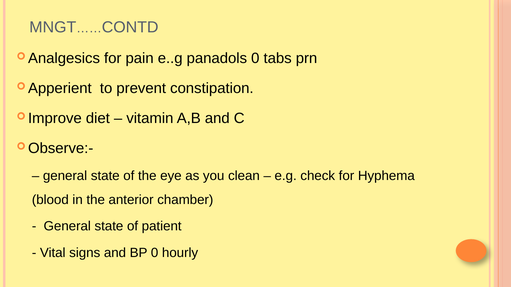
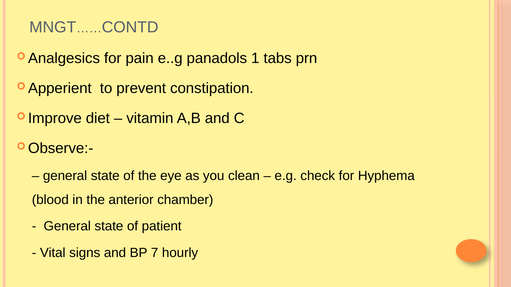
panadols 0: 0 -> 1
BP 0: 0 -> 7
